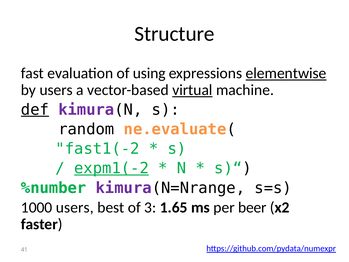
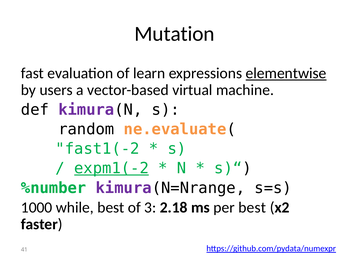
Structure: Structure -> Mutation
using: using -> learn
virtual underline: present -> none
def underline: present -> none
1000 users: users -> while
1.65: 1.65 -> 2.18
per beer: beer -> best
